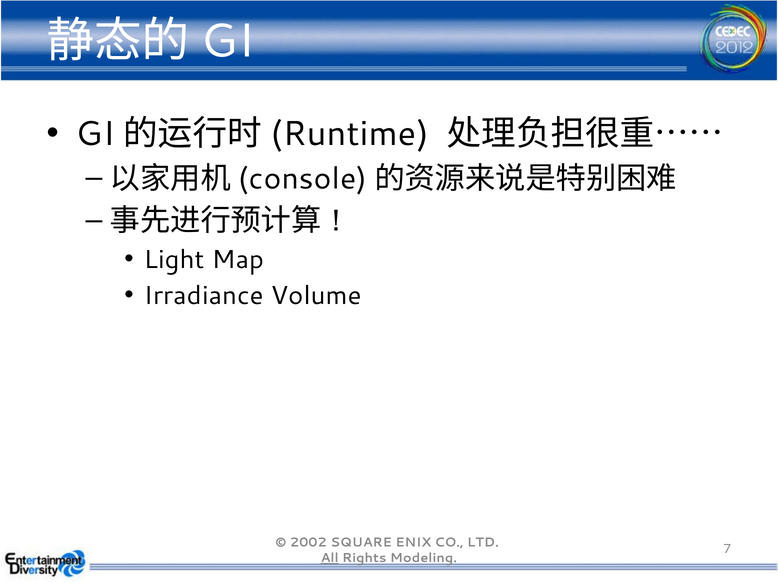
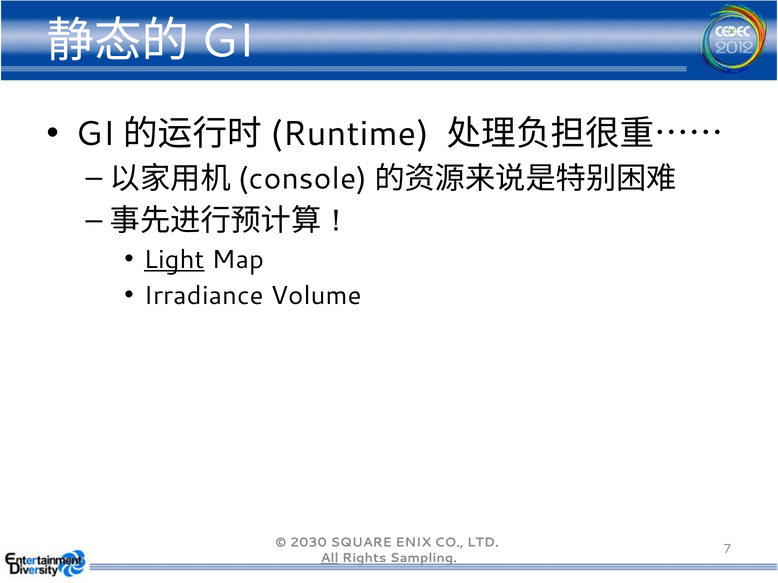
Light underline: none -> present
2002: 2002 -> 2030
Modeling: Modeling -> Sampling
